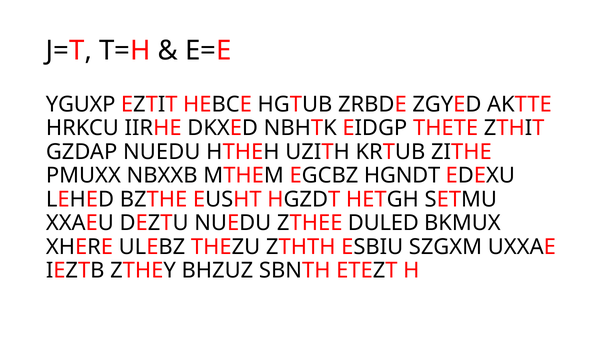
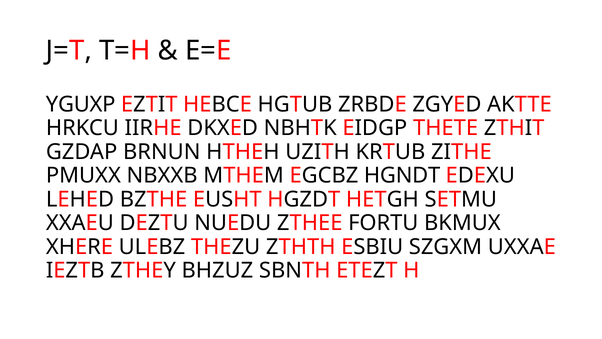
GZDAP NUEDU: NUEDU -> BRNUN
DULED: DULED -> FORTU
